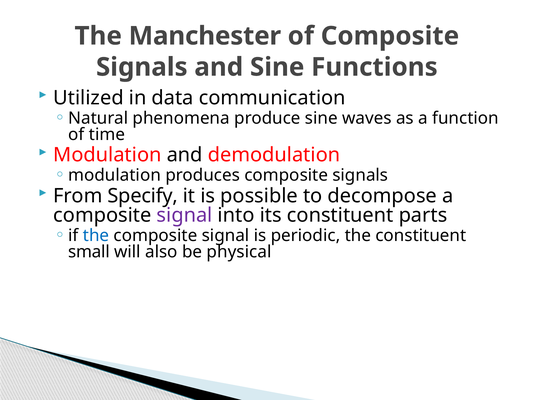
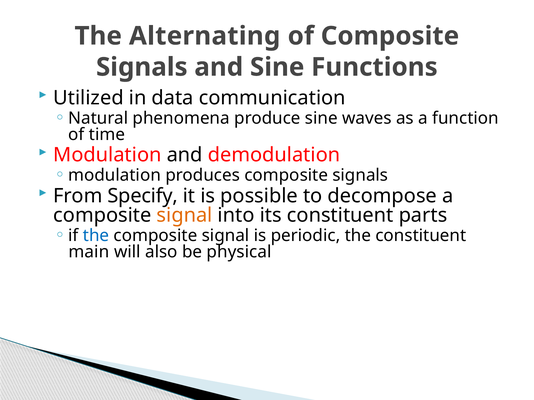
Manchester: Manchester -> Alternating
signal at (185, 215) colour: purple -> orange
small: small -> main
